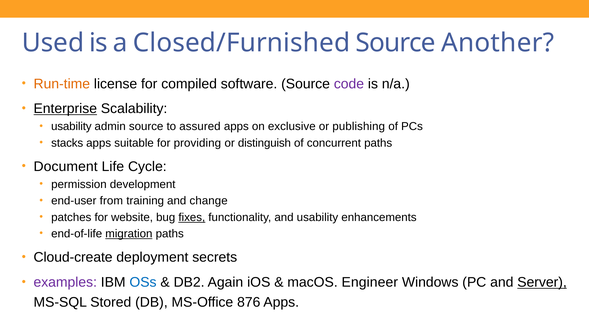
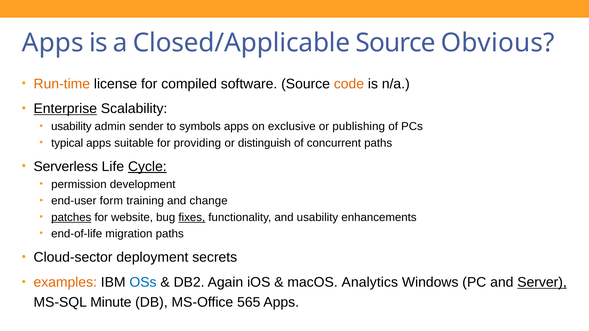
Used at (53, 43): Used -> Apps
Closed/Furnished: Closed/Furnished -> Closed/Applicable
Another: Another -> Obvious
code colour: purple -> orange
admin source: source -> sender
assured: assured -> symbols
stacks: stacks -> typical
Document: Document -> Serverless
Cycle underline: none -> present
from: from -> form
patches underline: none -> present
migration underline: present -> none
Cloud-create: Cloud-create -> Cloud-sector
examples colour: purple -> orange
Engineer: Engineer -> Analytics
Stored: Stored -> Minute
876: 876 -> 565
